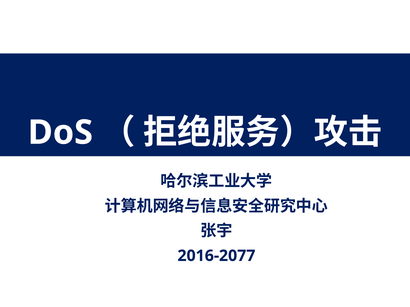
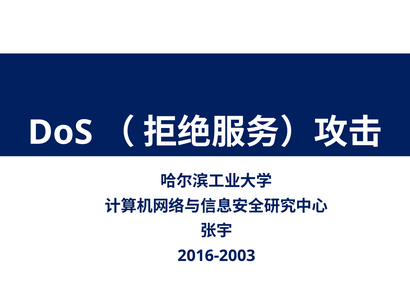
2016-2077: 2016-2077 -> 2016-2003
